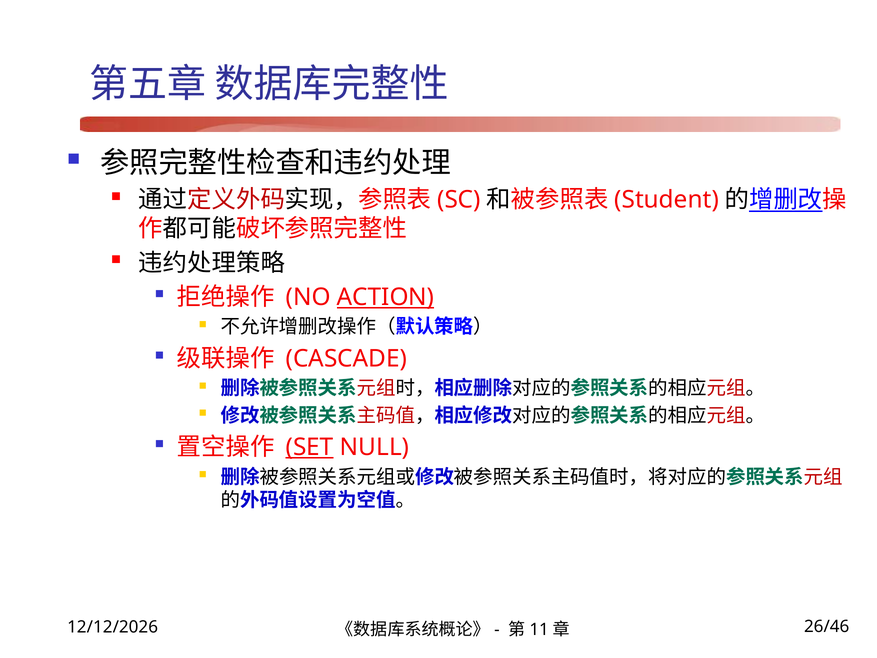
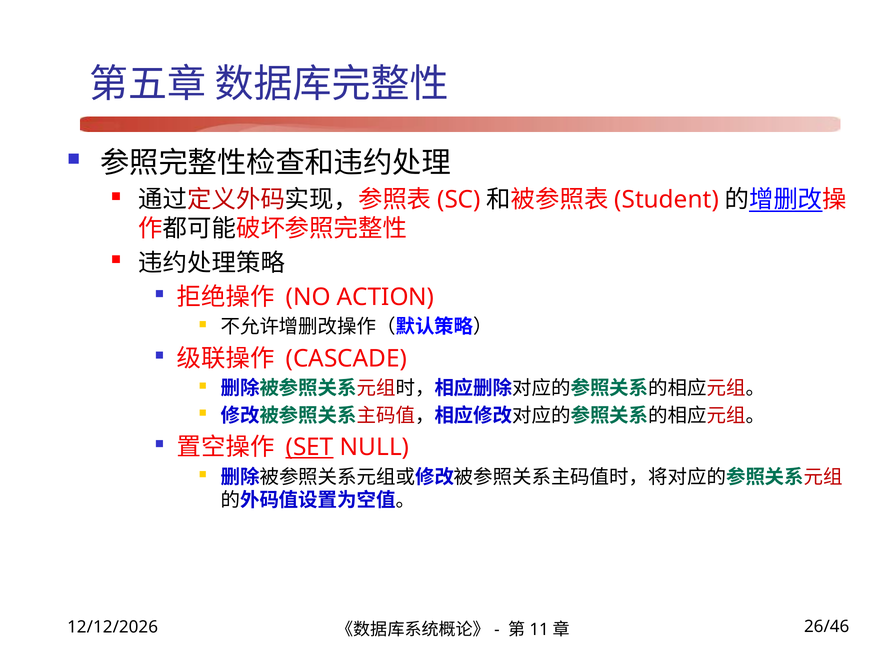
ACTION underline: present -> none
